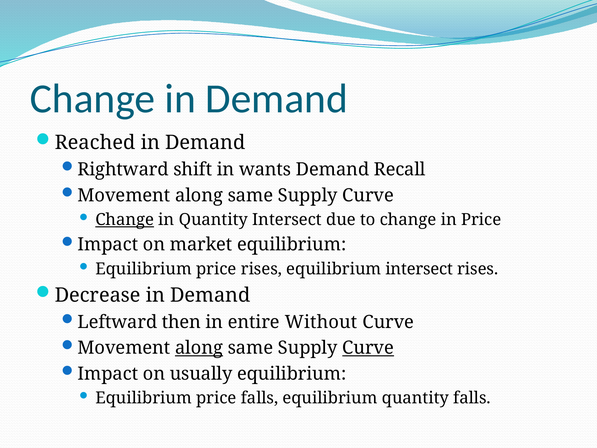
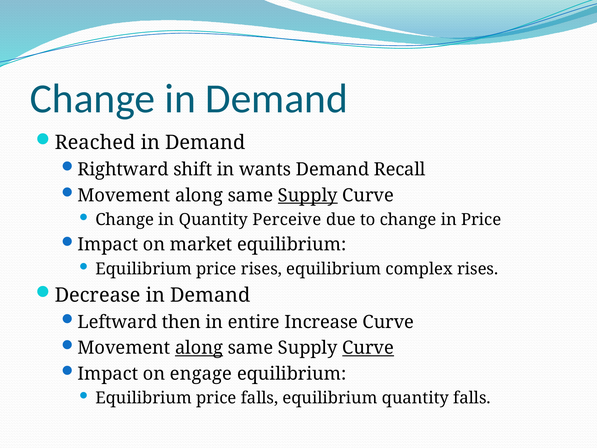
Supply at (308, 195) underline: none -> present
Change at (125, 219) underline: present -> none
Quantity Intersect: Intersect -> Perceive
equilibrium intersect: intersect -> complex
Without: Without -> Increase
usually: usually -> engage
